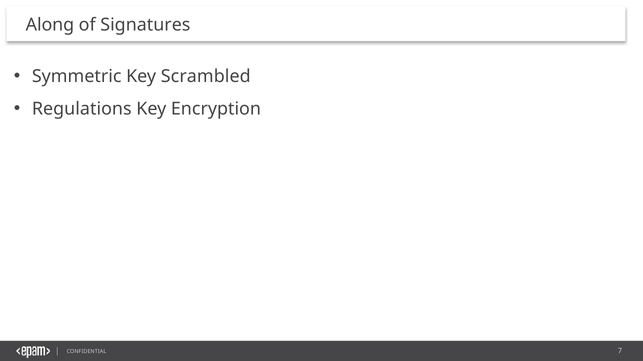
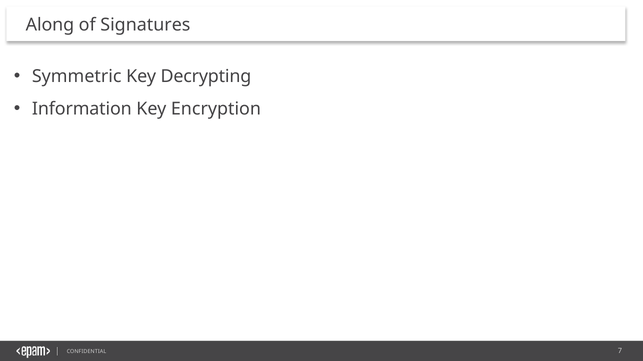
Scrambled: Scrambled -> Decrypting
Regulations: Regulations -> Information
